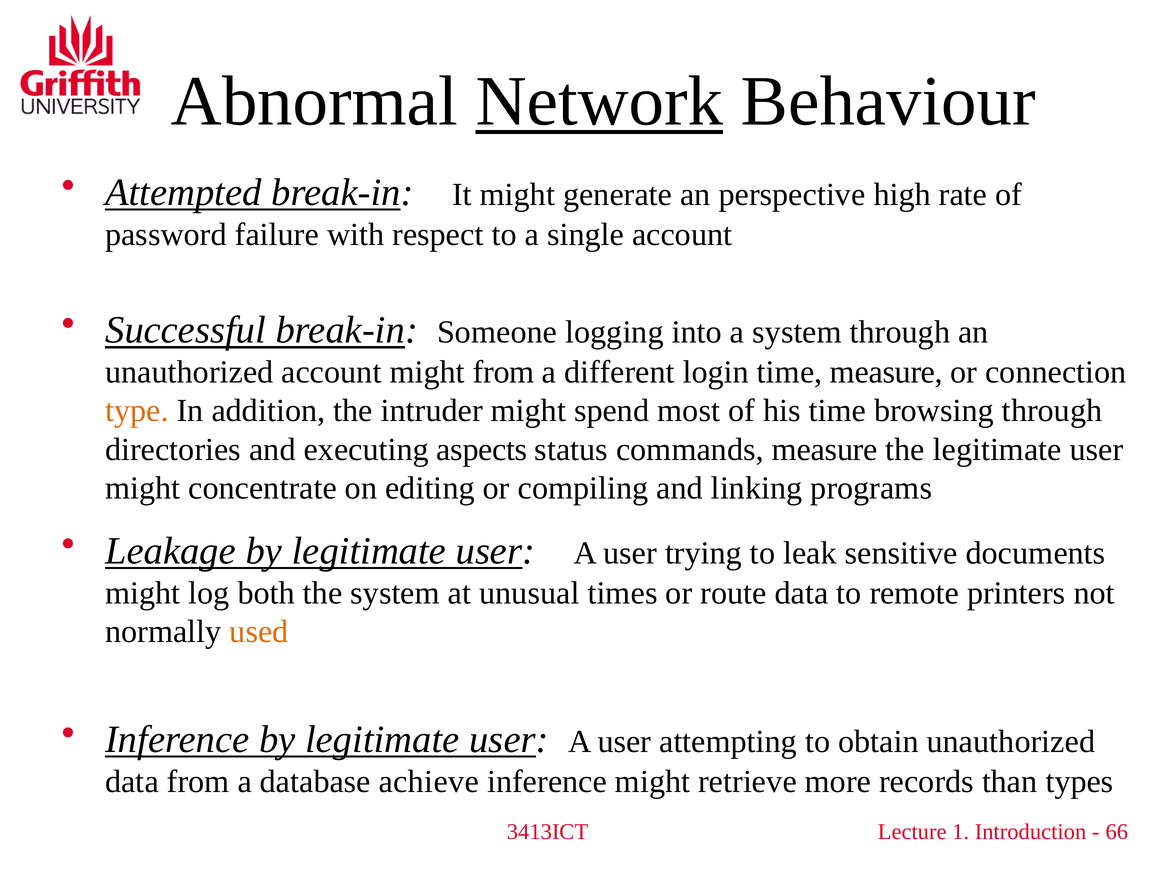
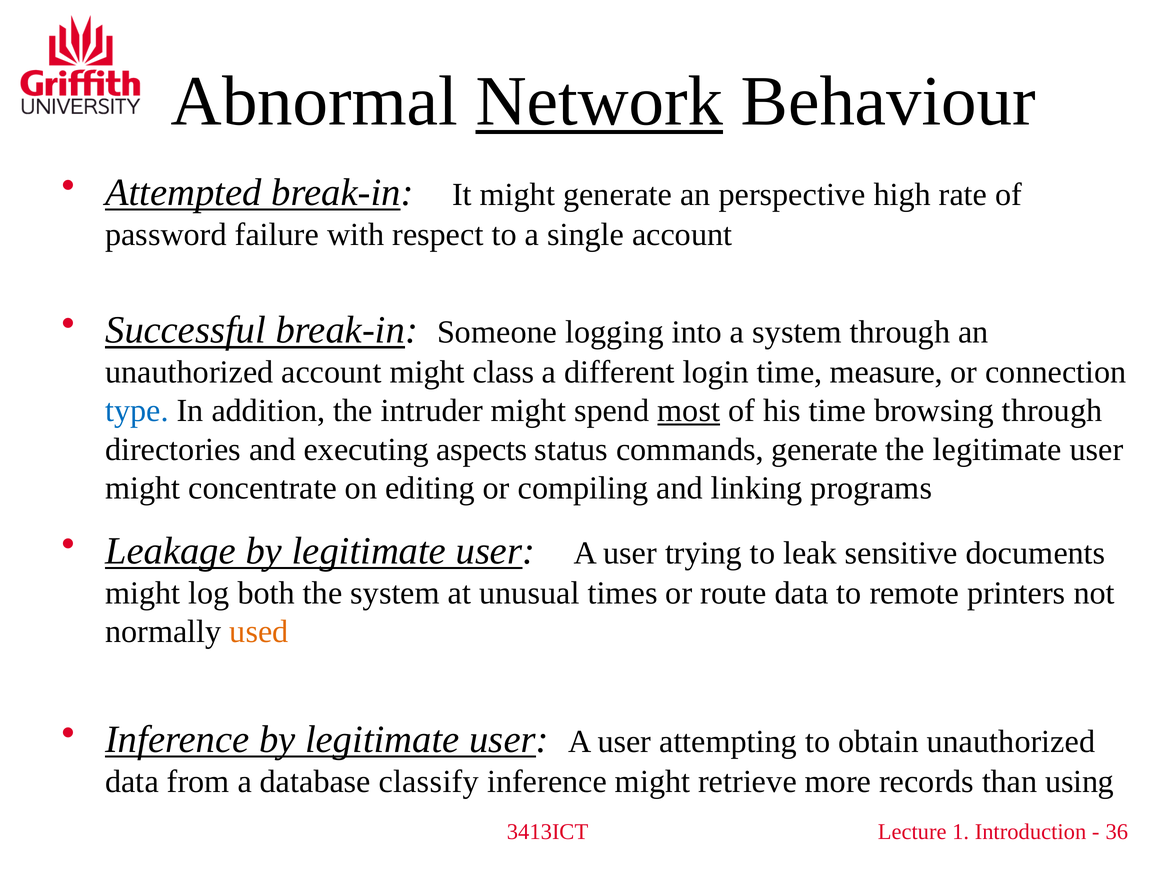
might from: from -> class
type colour: orange -> blue
most underline: none -> present
commands measure: measure -> generate
achieve: achieve -> classify
types: types -> using
66: 66 -> 36
